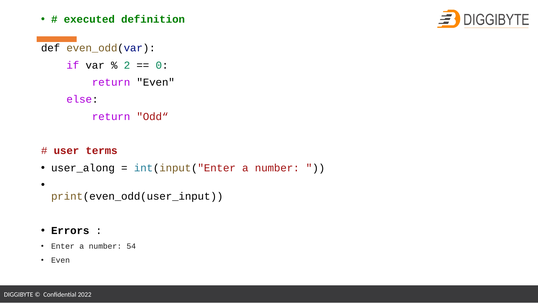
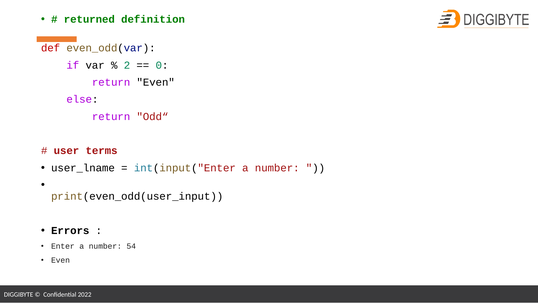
executed: executed -> returned
def colour: black -> red
user_along: user_along -> user_lname
